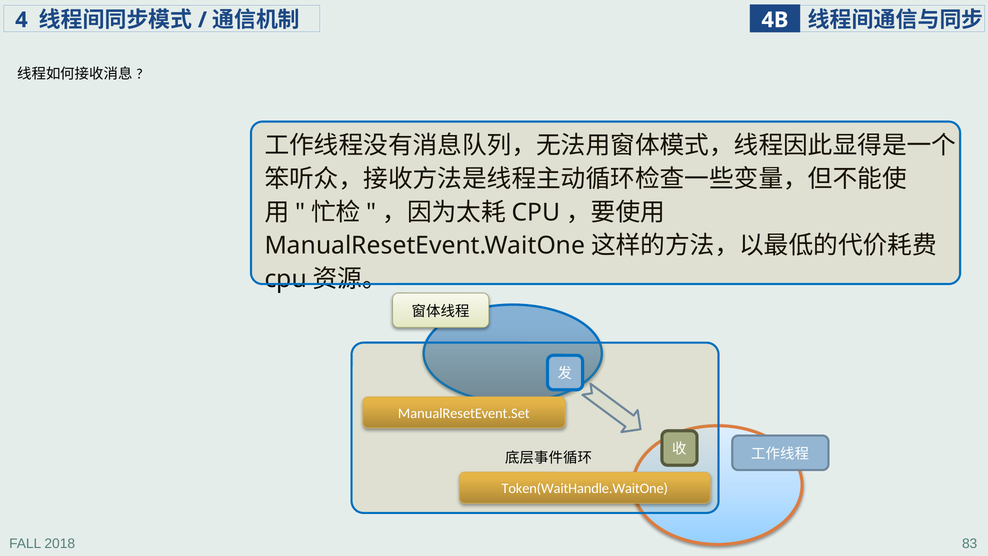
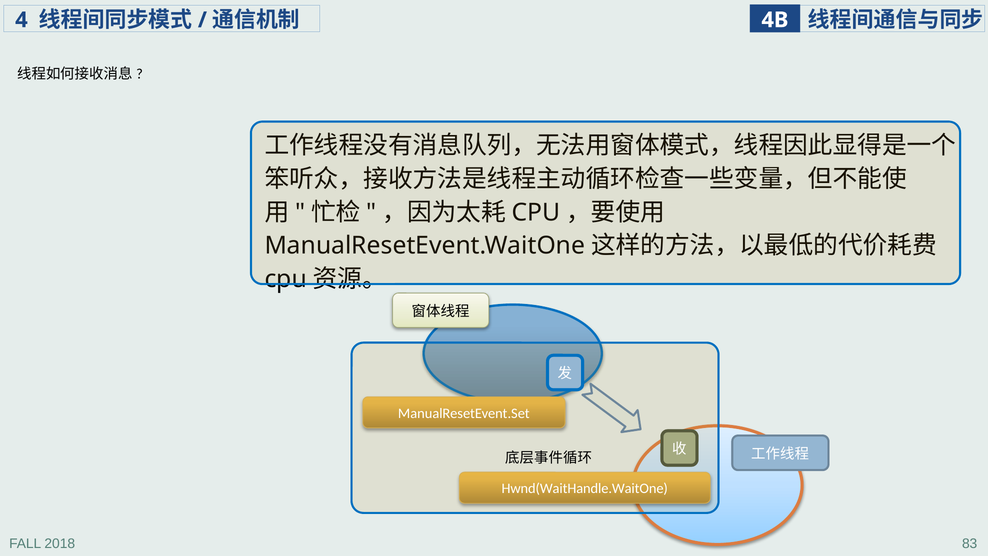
Token(WaitHandle.WaitOne: Token(WaitHandle.WaitOne -> Hwnd(WaitHandle.WaitOne
